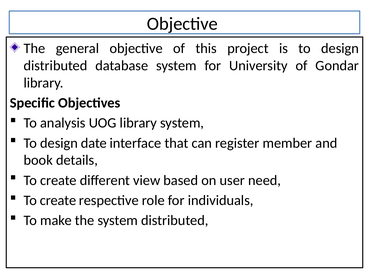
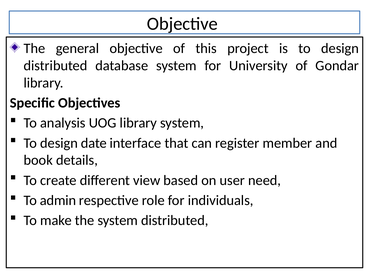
create at (58, 200): create -> admin
